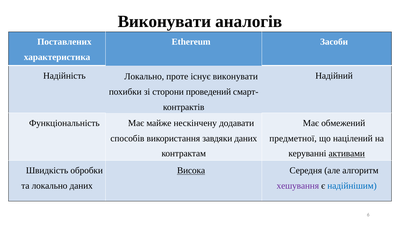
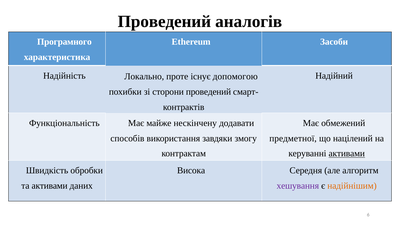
Виконувати at (164, 21): Виконувати -> Проведений
Поставлених: Поставлених -> Програмного
існує виконувати: виконувати -> допомогою
завдяки даних: даних -> змогу
Висока underline: present -> none
та локально: локально -> активами
надійнішим colour: blue -> orange
